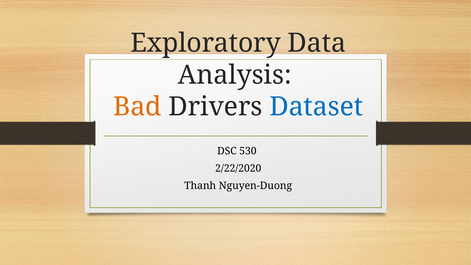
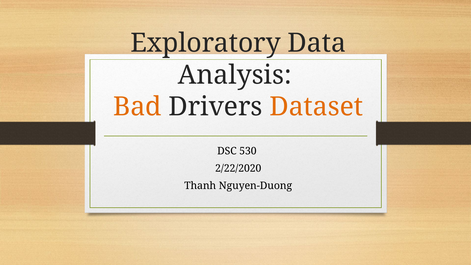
Dataset colour: blue -> orange
